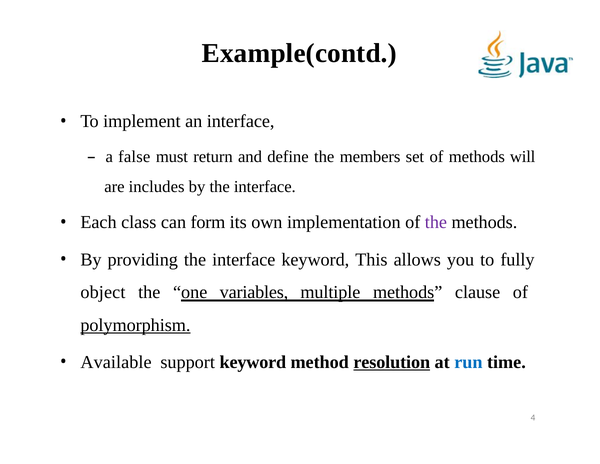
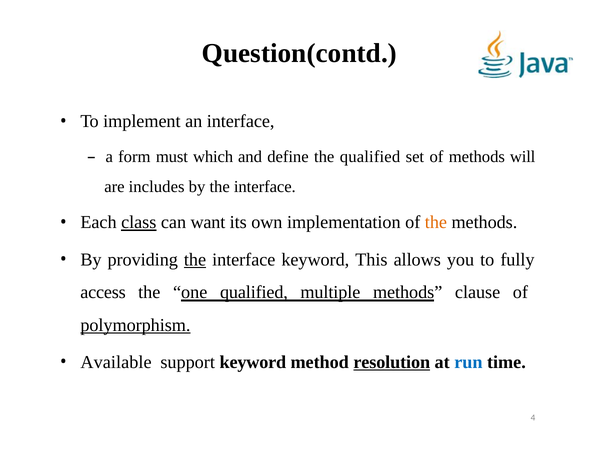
Example(contd: Example(contd -> Question(contd
false: false -> form
return: return -> which
the members: members -> qualified
class underline: none -> present
form: form -> want
the at (436, 222) colour: purple -> orange
the at (195, 259) underline: none -> present
object: object -> access
one variables: variables -> qualified
